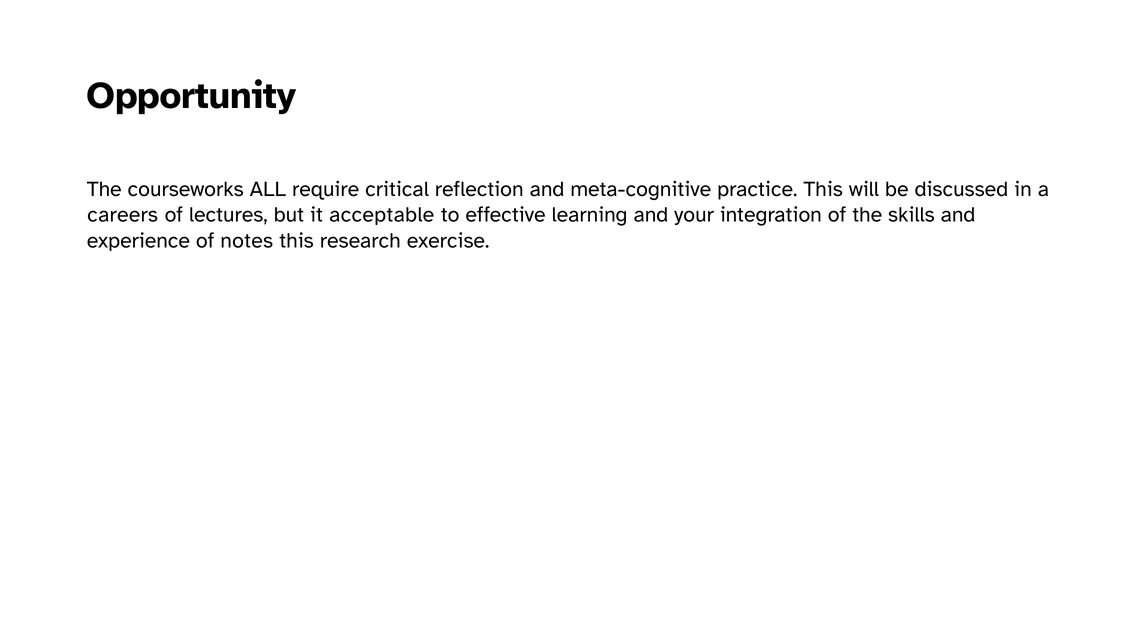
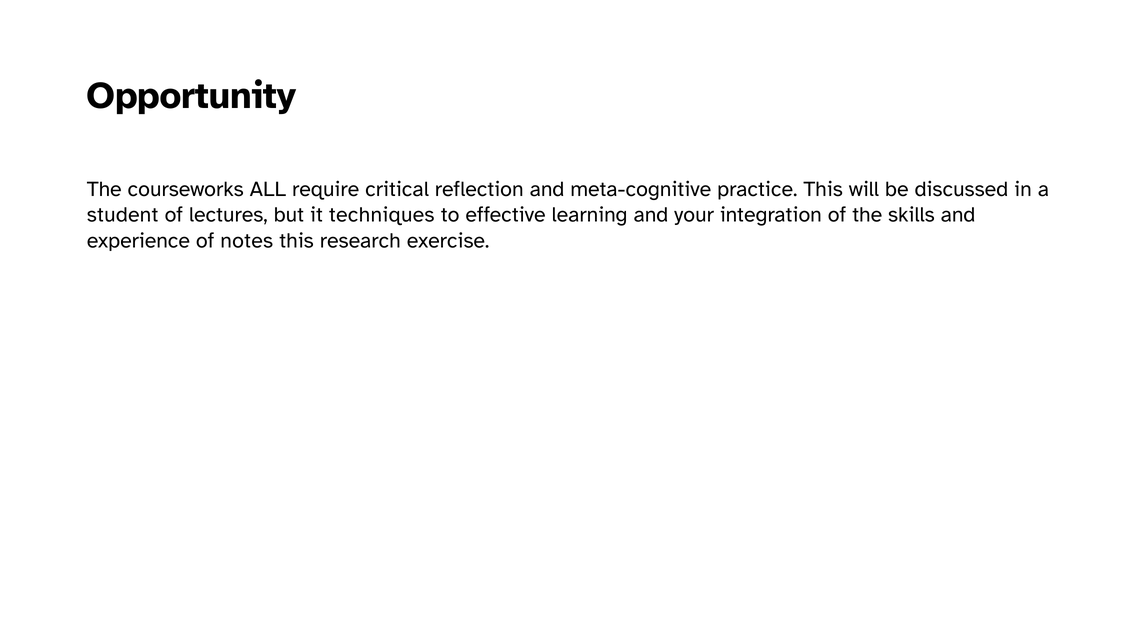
careers: careers -> student
acceptable: acceptable -> techniques
